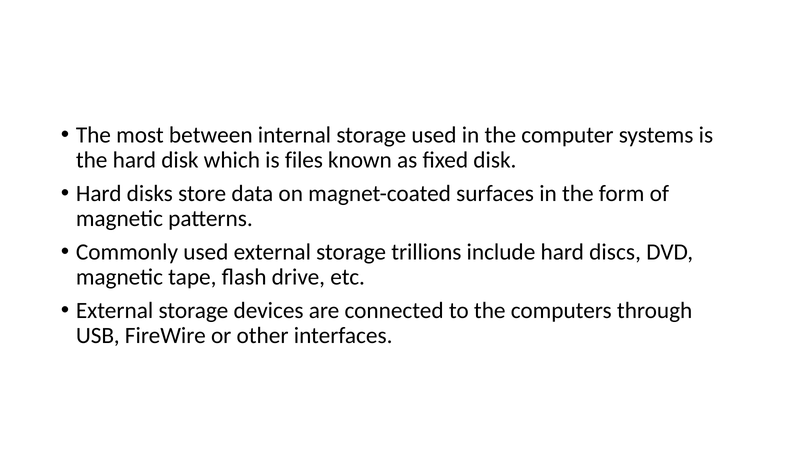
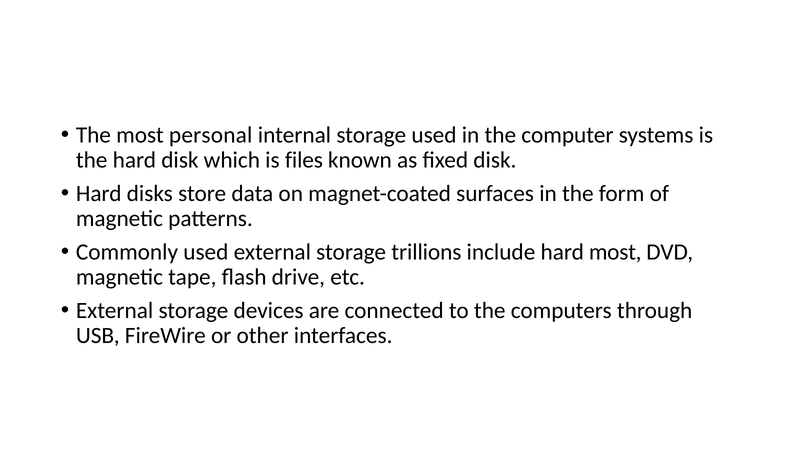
between: between -> personal
hard discs: discs -> most
